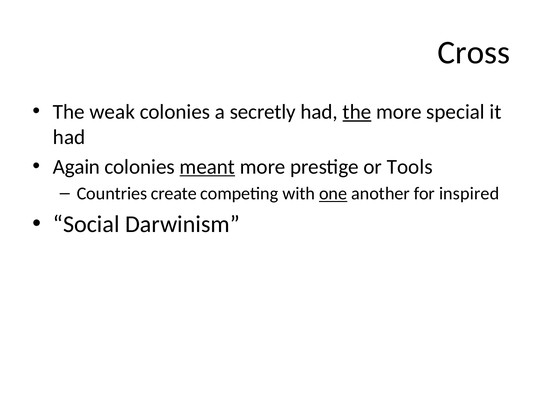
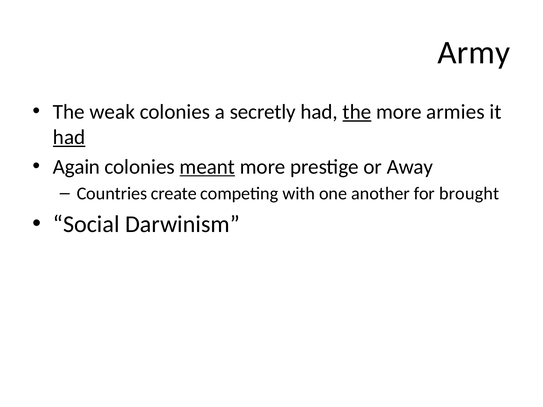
Cross: Cross -> Army
special: special -> armies
had at (69, 137) underline: none -> present
Tools: Tools -> Away
one underline: present -> none
inspired: inspired -> brought
